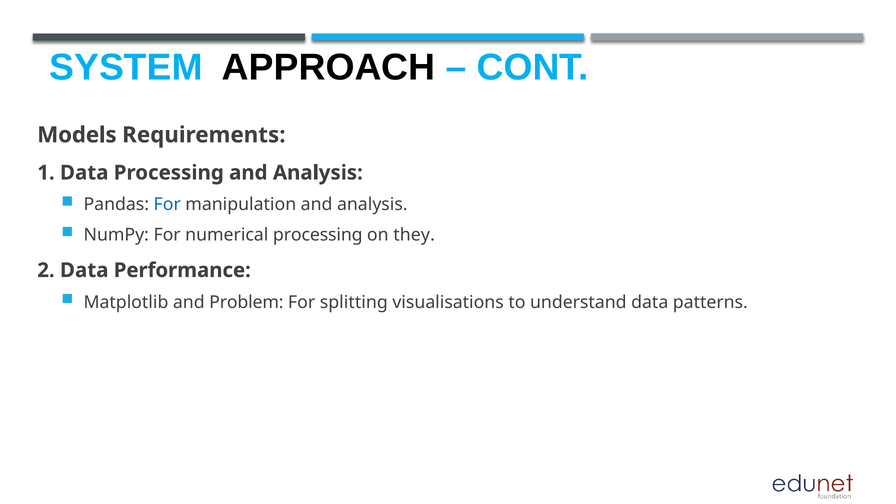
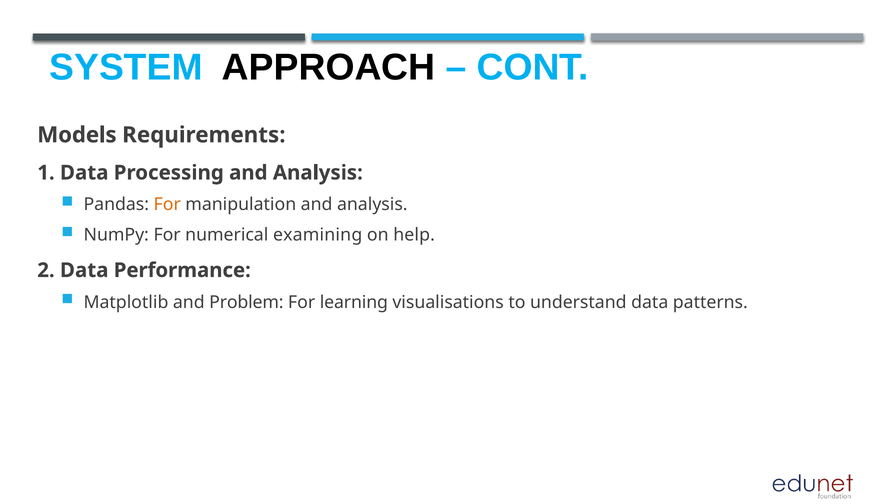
For at (167, 205) colour: blue -> orange
numerical processing: processing -> examining
they: they -> help
splitting: splitting -> learning
